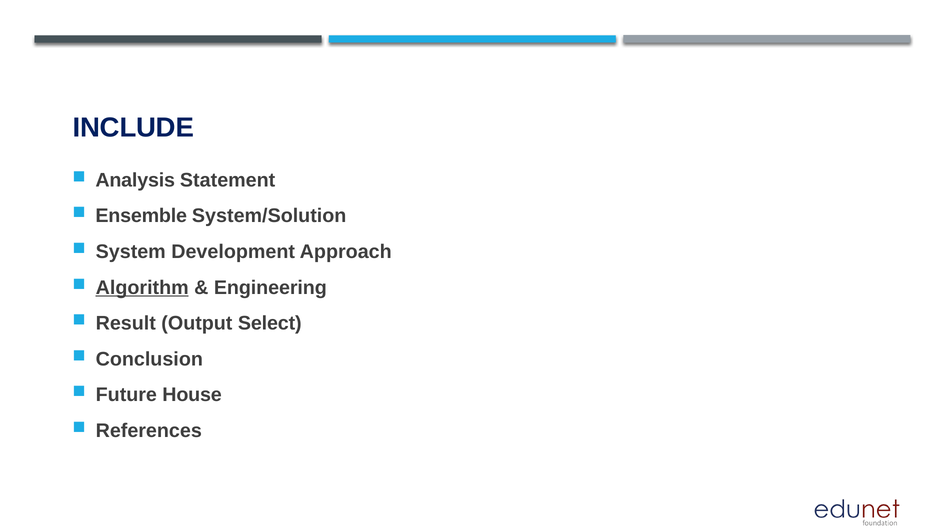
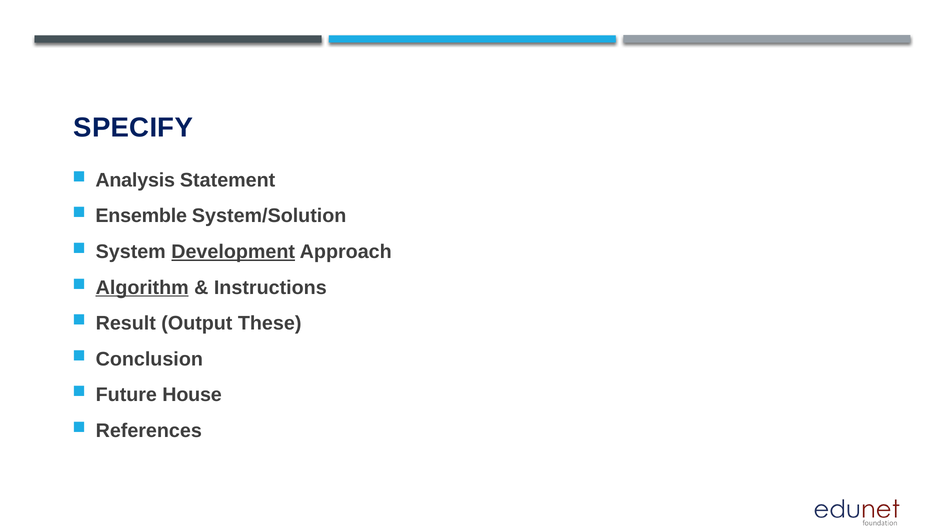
INCLUDE: INCLUDE -> SPECIFY
Development underline: none -> present
Engineering: Engineering -> Instructions
Select: Select -> These
